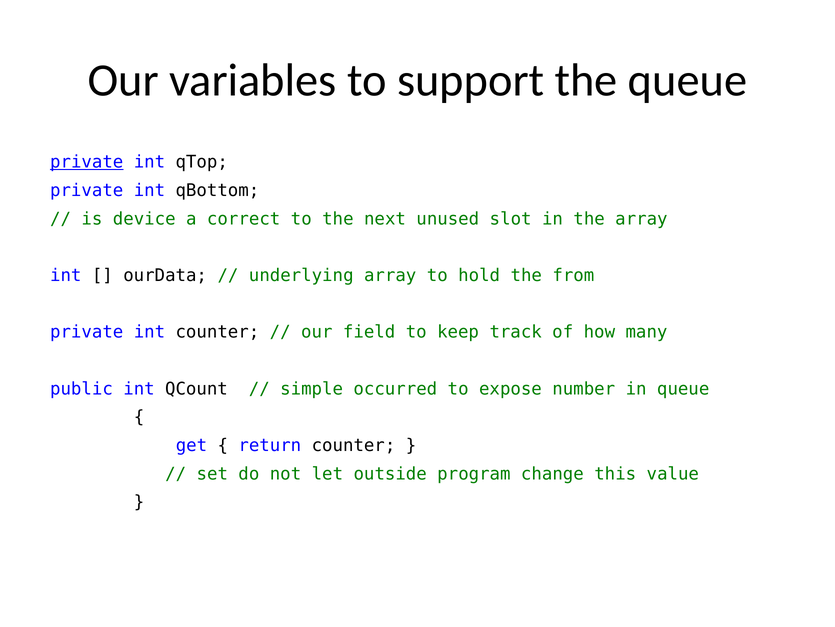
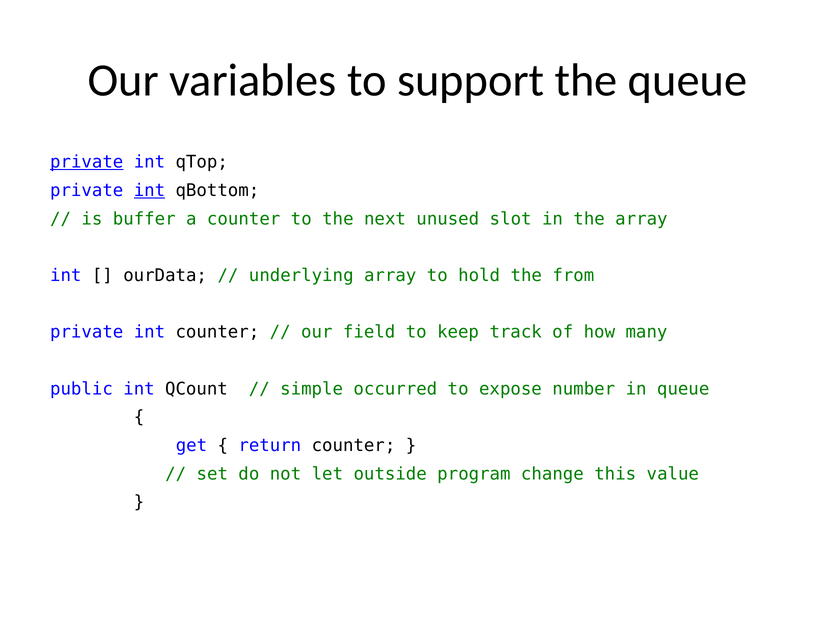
int at (149, 190) underline: none -> present
device: device -> buffer
a correct: correct -> counter
